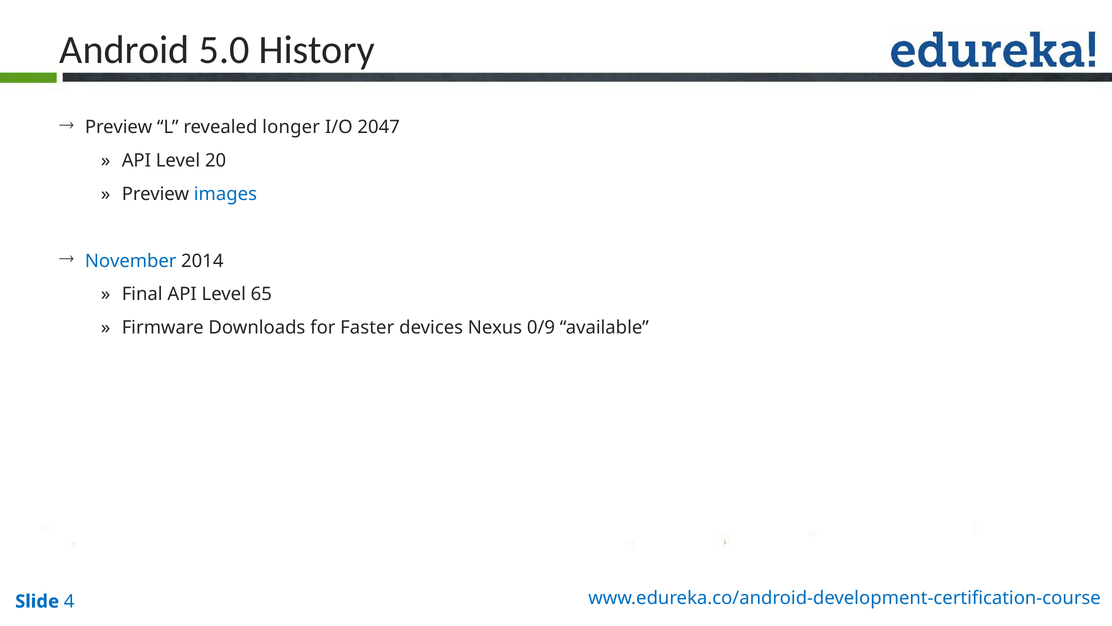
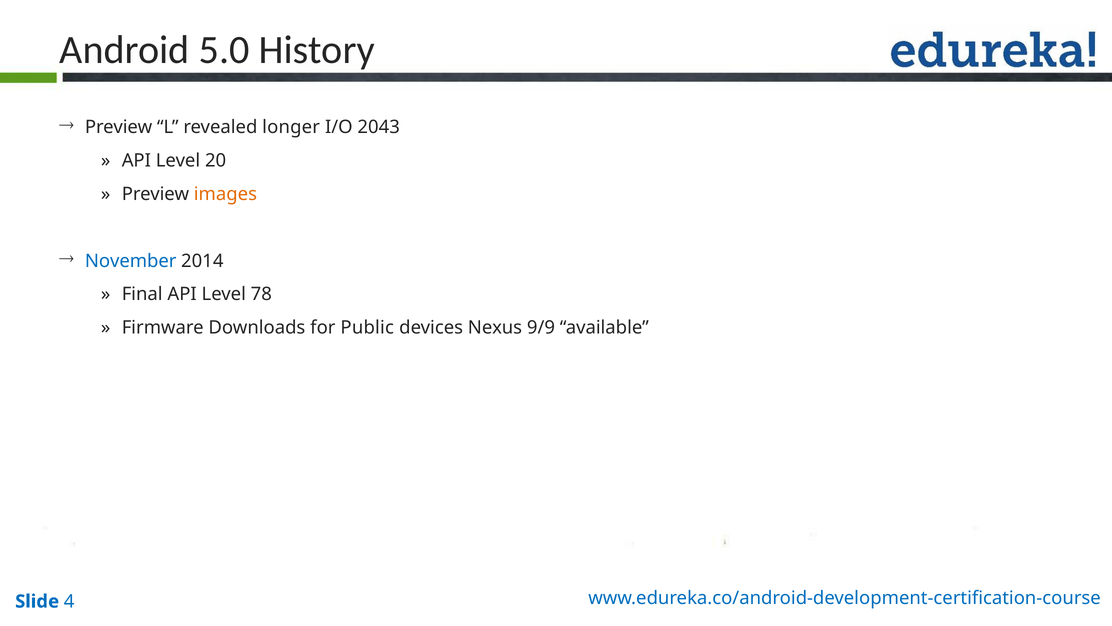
2047: 2047 -> 2043
images colour: blue -> orange
65: 65 -> 78
Faster: Faster -> Public
0/9: 0/9 -> 9/9
